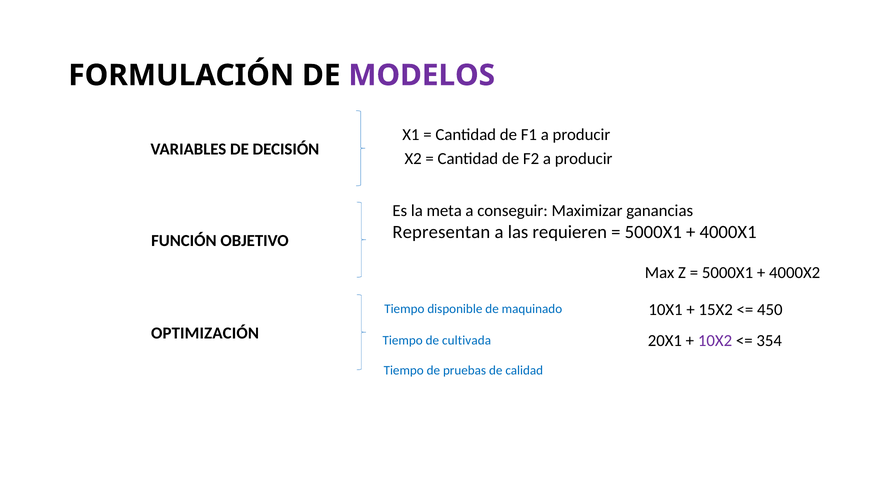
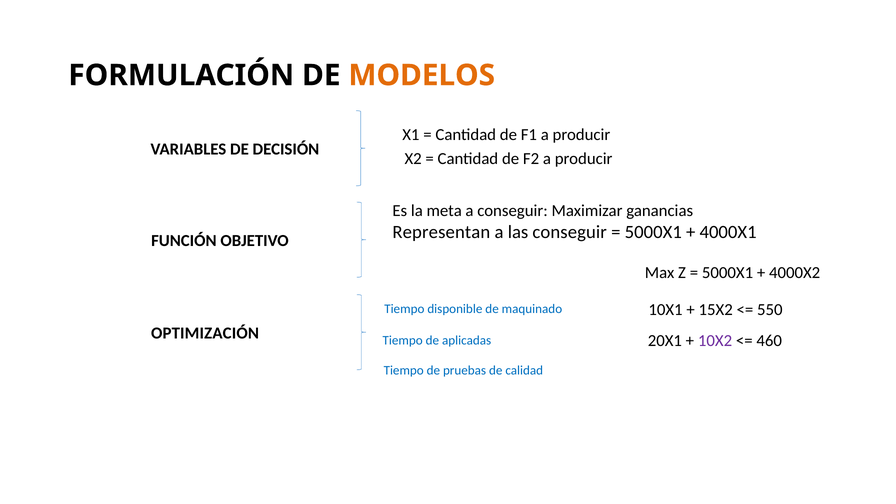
MODELOS colour: purple -> orange
las requieren: requieren -> conseguir
450: 450 -> 550
cultivada: cultivada -> aplicadas
354: 354 -> 460
